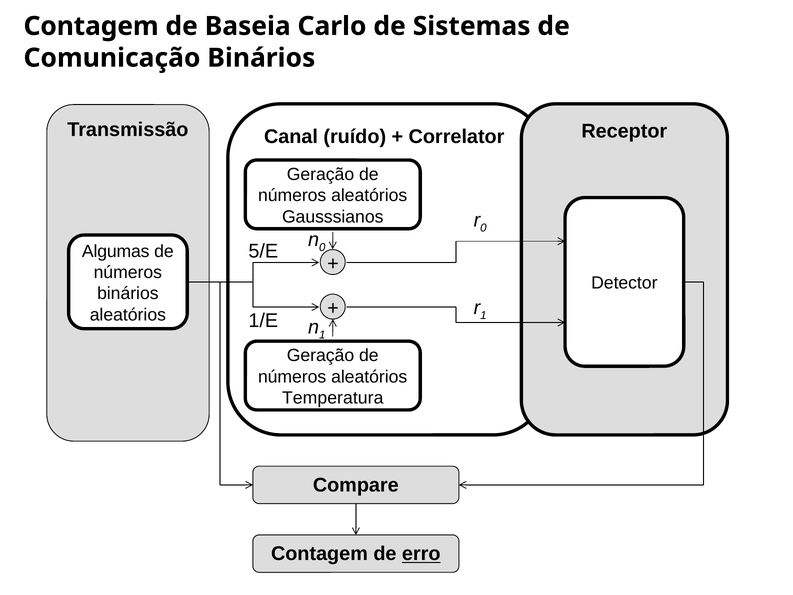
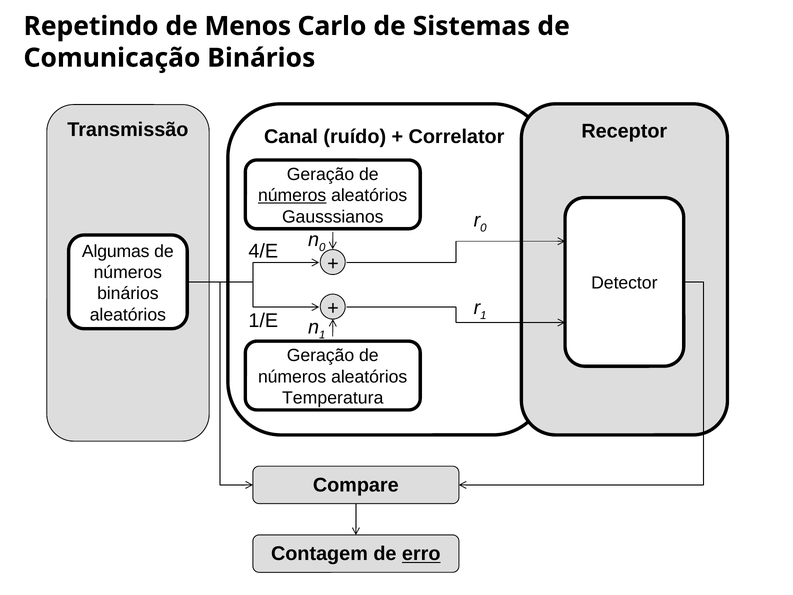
Contagem at (91, 26): Contagem -> Repetindo
Baseia: Baseia -> Menos
números at (292, 196) underline: none -> present
5/E: 5/E -> 4/E
